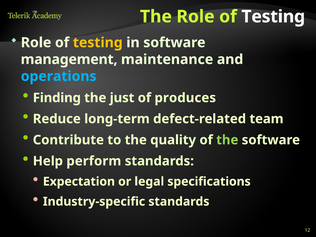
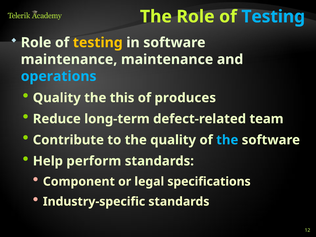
Testing at (273, 17) colour: white -> light blue
management at (69, 59): management -> maintenance
Finding at (57, 98): Finding -> Quality
just: just -> this
the at (227, 140) colour: light green -> light blue
Expectation: Expectation -> Component
